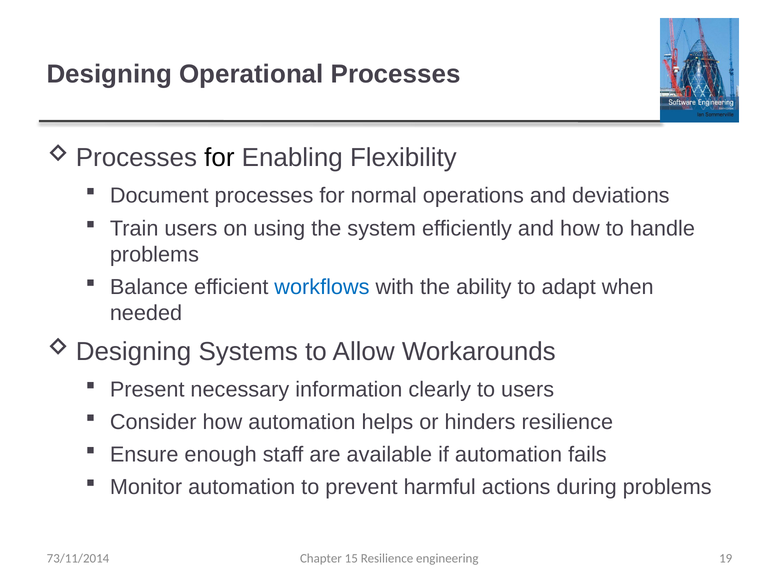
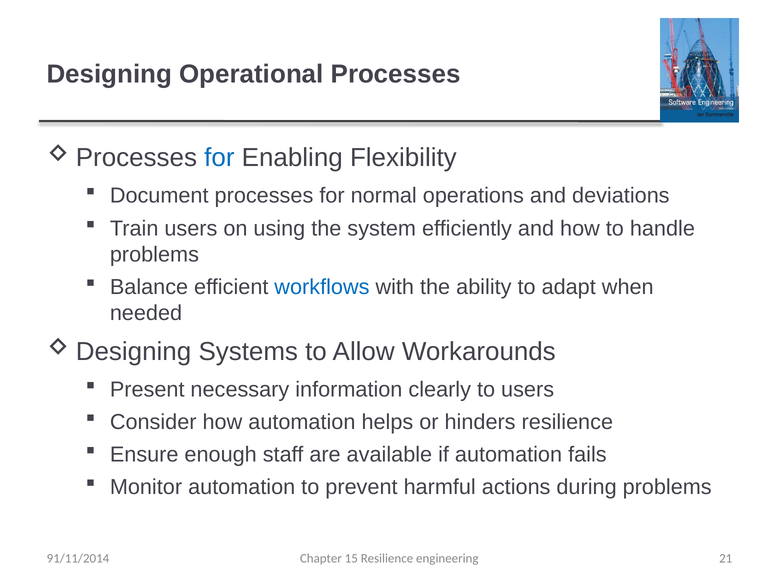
for at (219, 158) colour: black -> blue
19: 19 -> 21
73/11/2014: 73/11/2014 -> 91/11/2014
